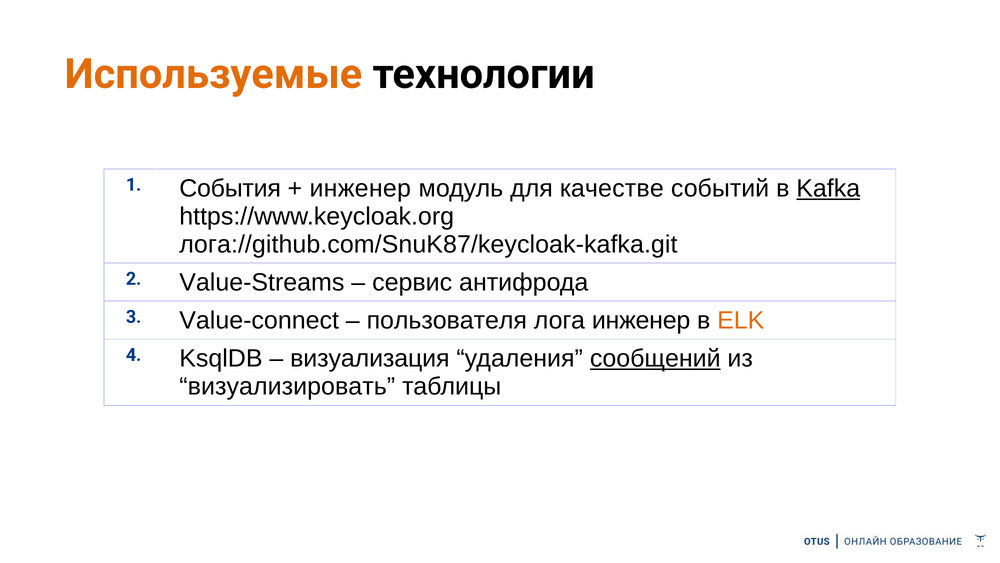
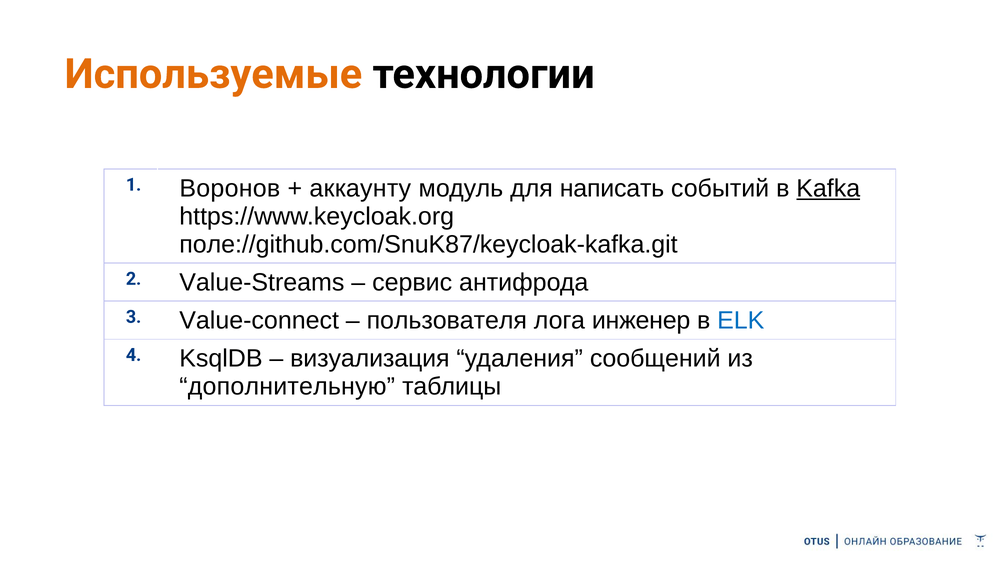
События: События -> Воронов
инженер at (360, 188): инженер -> аккаунту
качестве: качестве -> написать
лога://github.com/SnuK87/keycloak-kafka.git: лога://github.com/SnuK87/keycloak-kafka.git -> поле://github.com/SnuK87/keycloak-kafka.git
ELK colour: orange -> blue
сообщений underline: present -> none
визуализировать: визуализировать -> дополнительную
